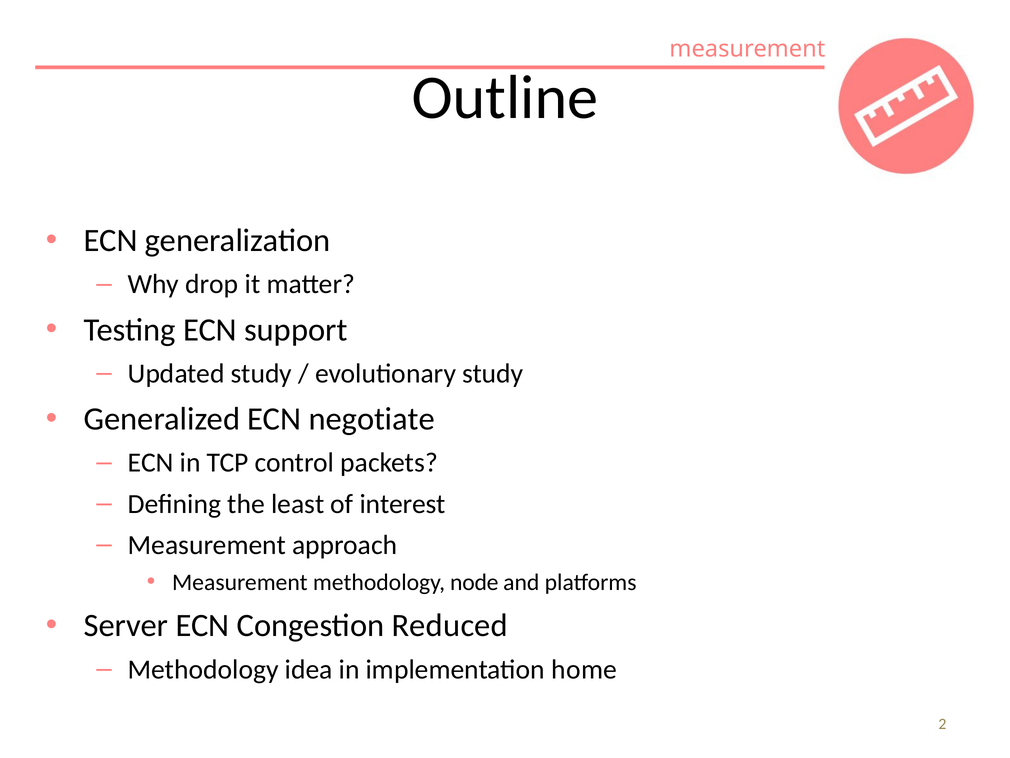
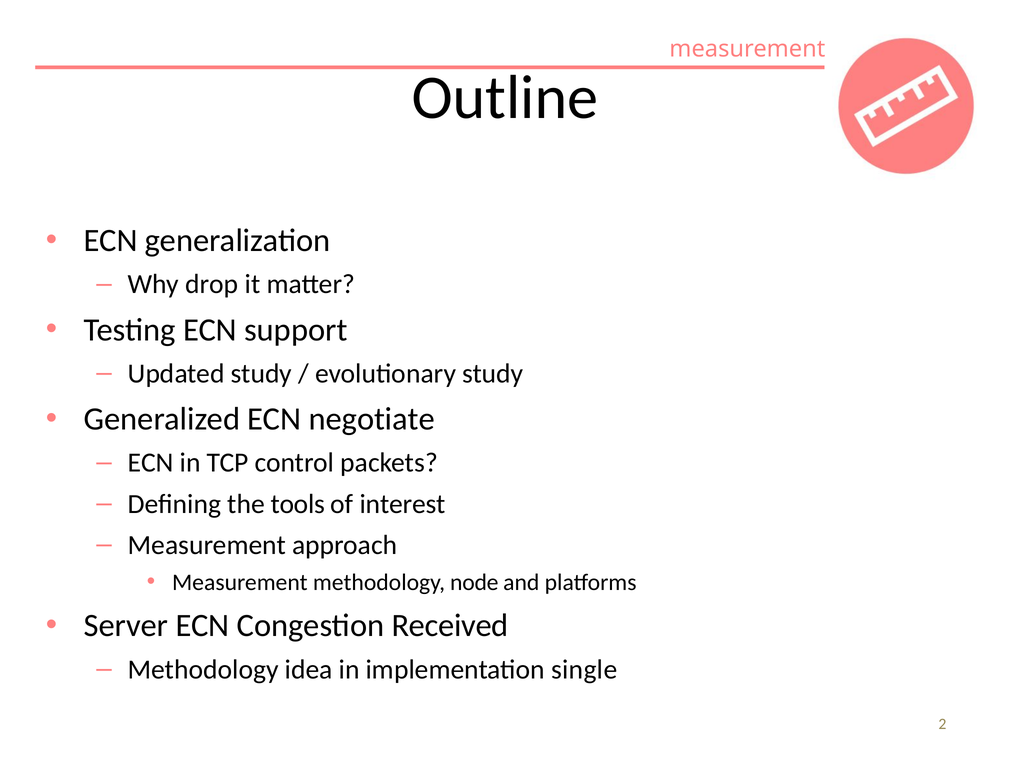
least: least -> tools
Reduced: Reduced -> Received
home: home -> single
